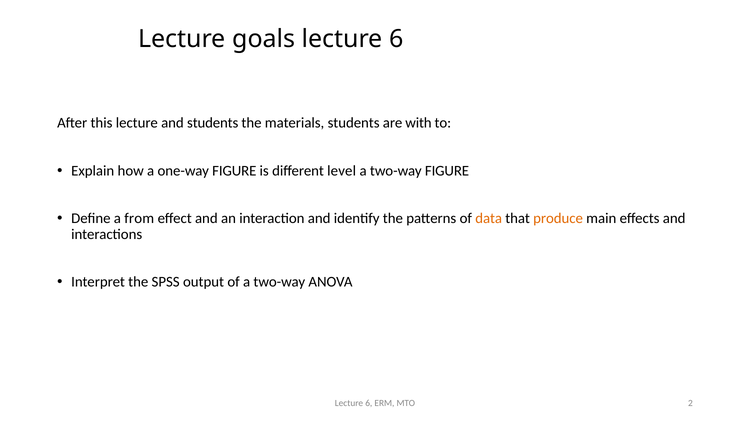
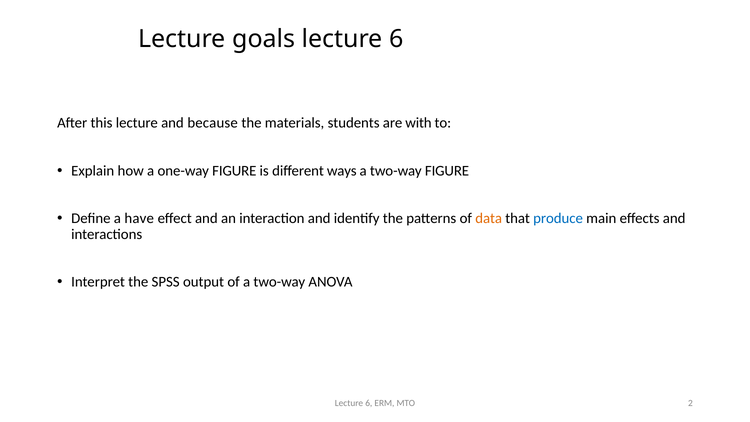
and students: students -> because
level: level -> ways
from: from -> have
produce colour: orange -> blue
